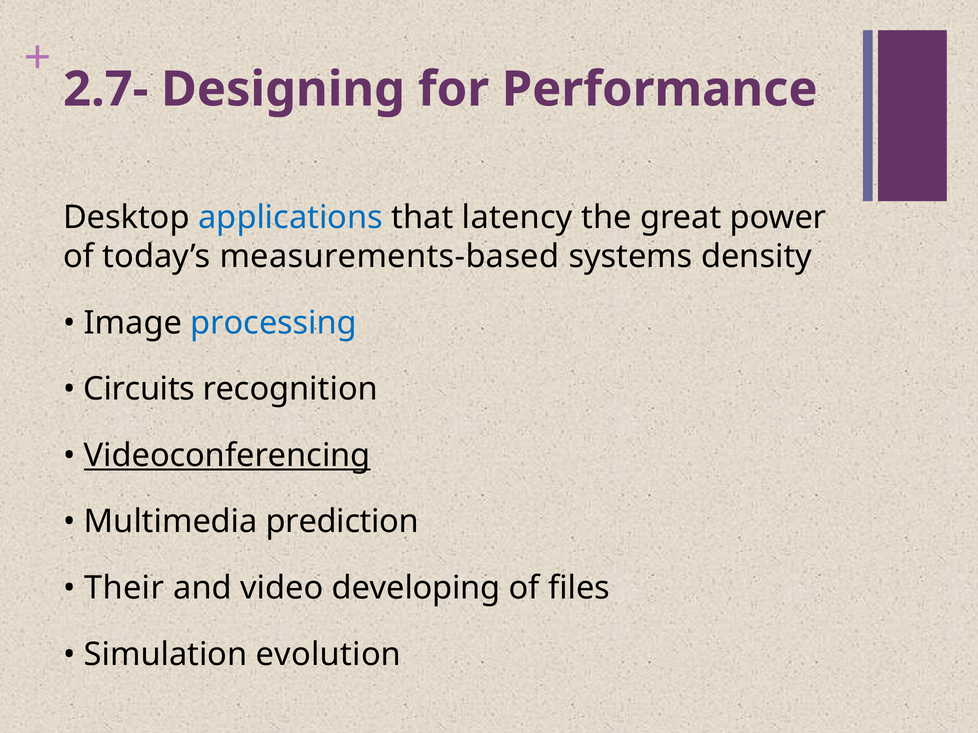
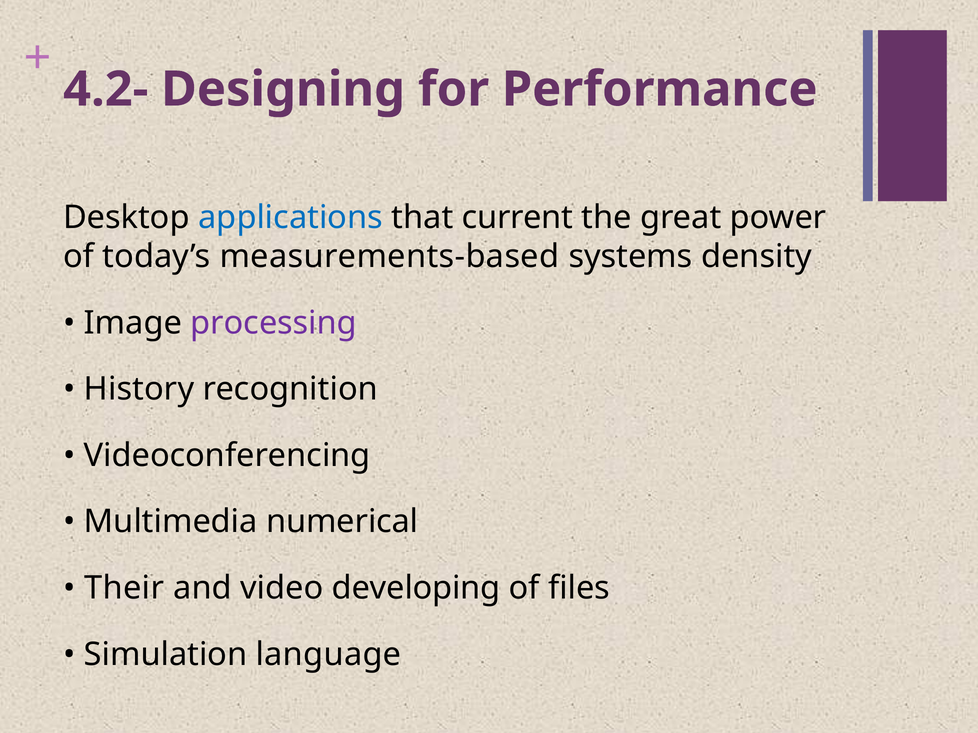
2.7-: 2.7- -> 4.2-
latency: latency -> current
processing colour: blue -> purple
Circuits: Circuits -> History
Videoconferencing underline: present -> none
prediction: prediction -> numerical
evolution: evolution -> language
